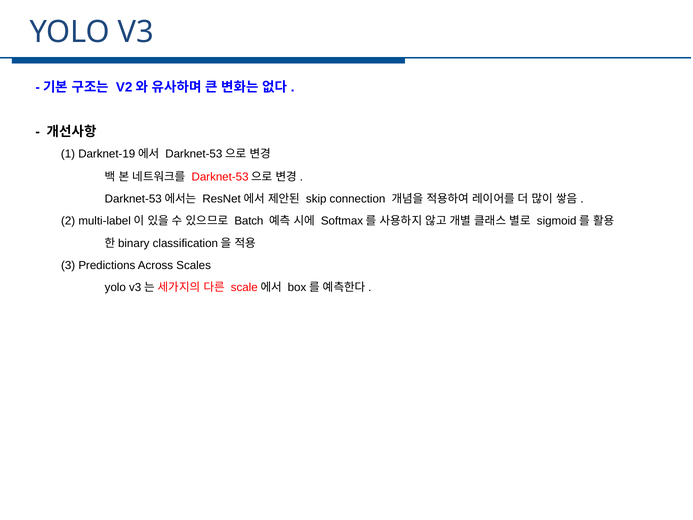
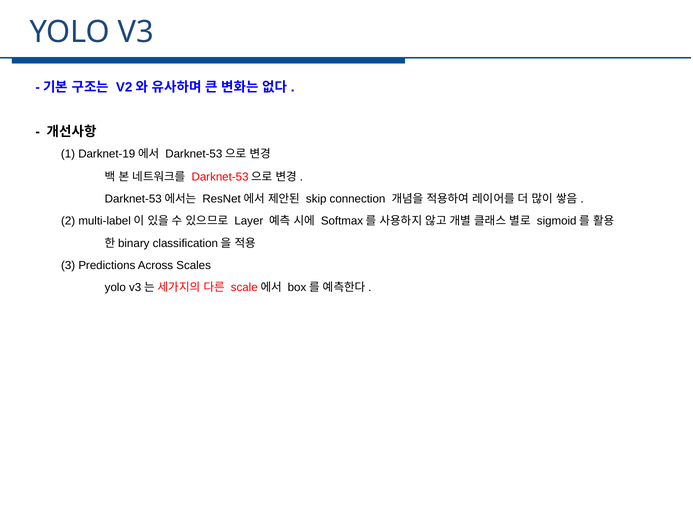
Batch: Batch -> Layer
